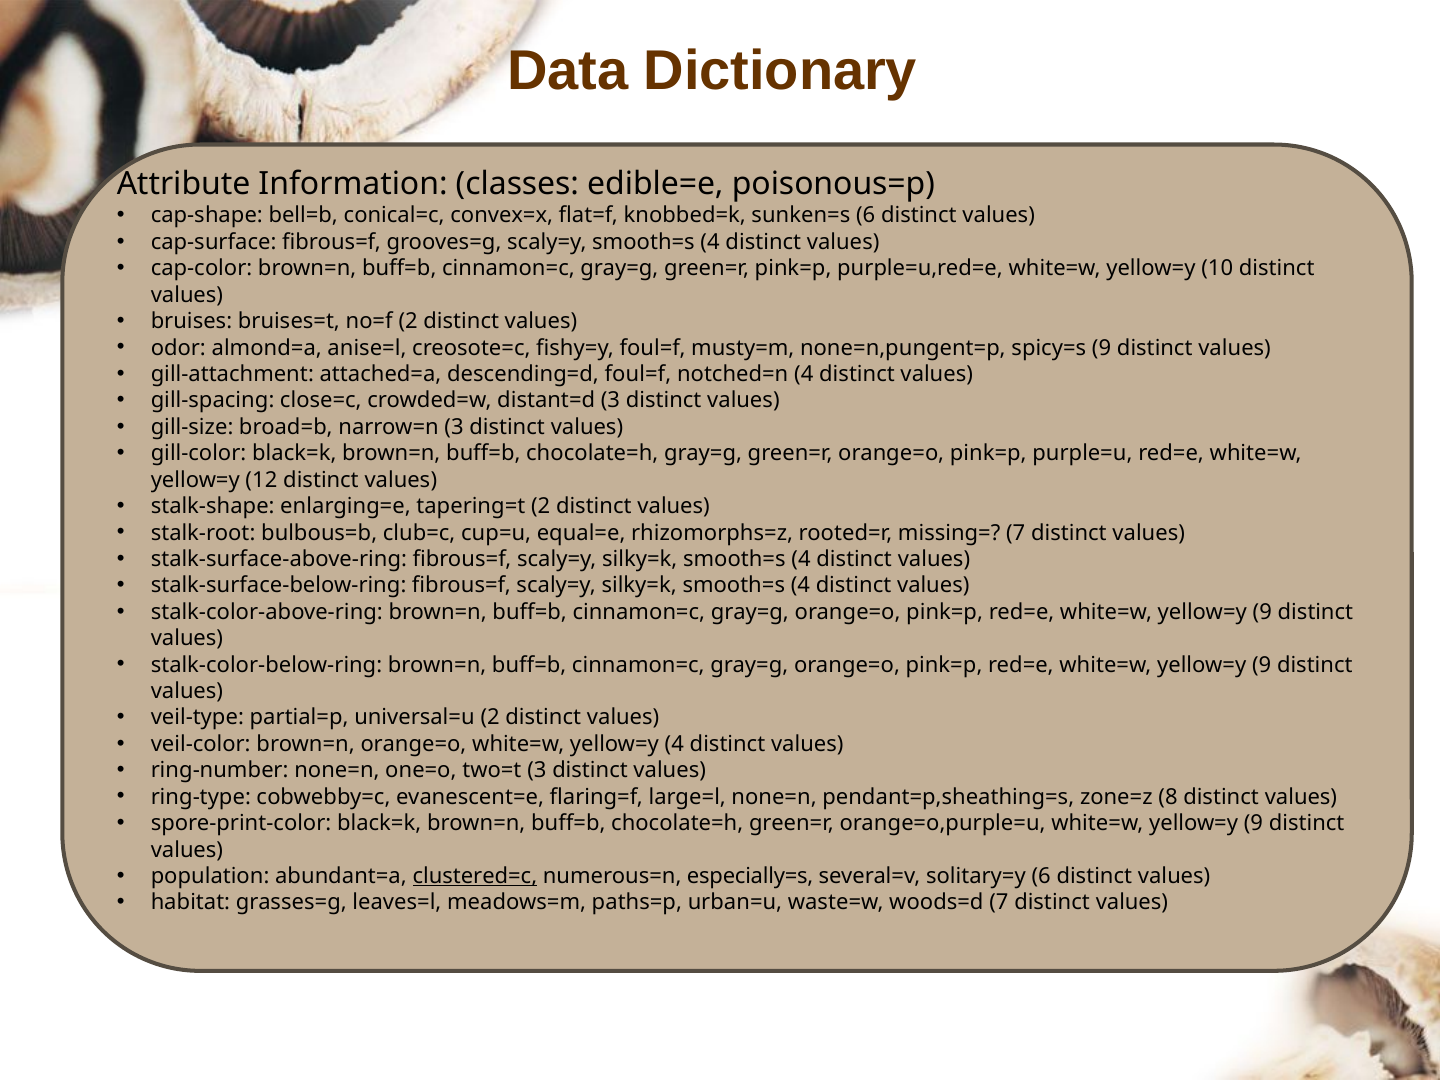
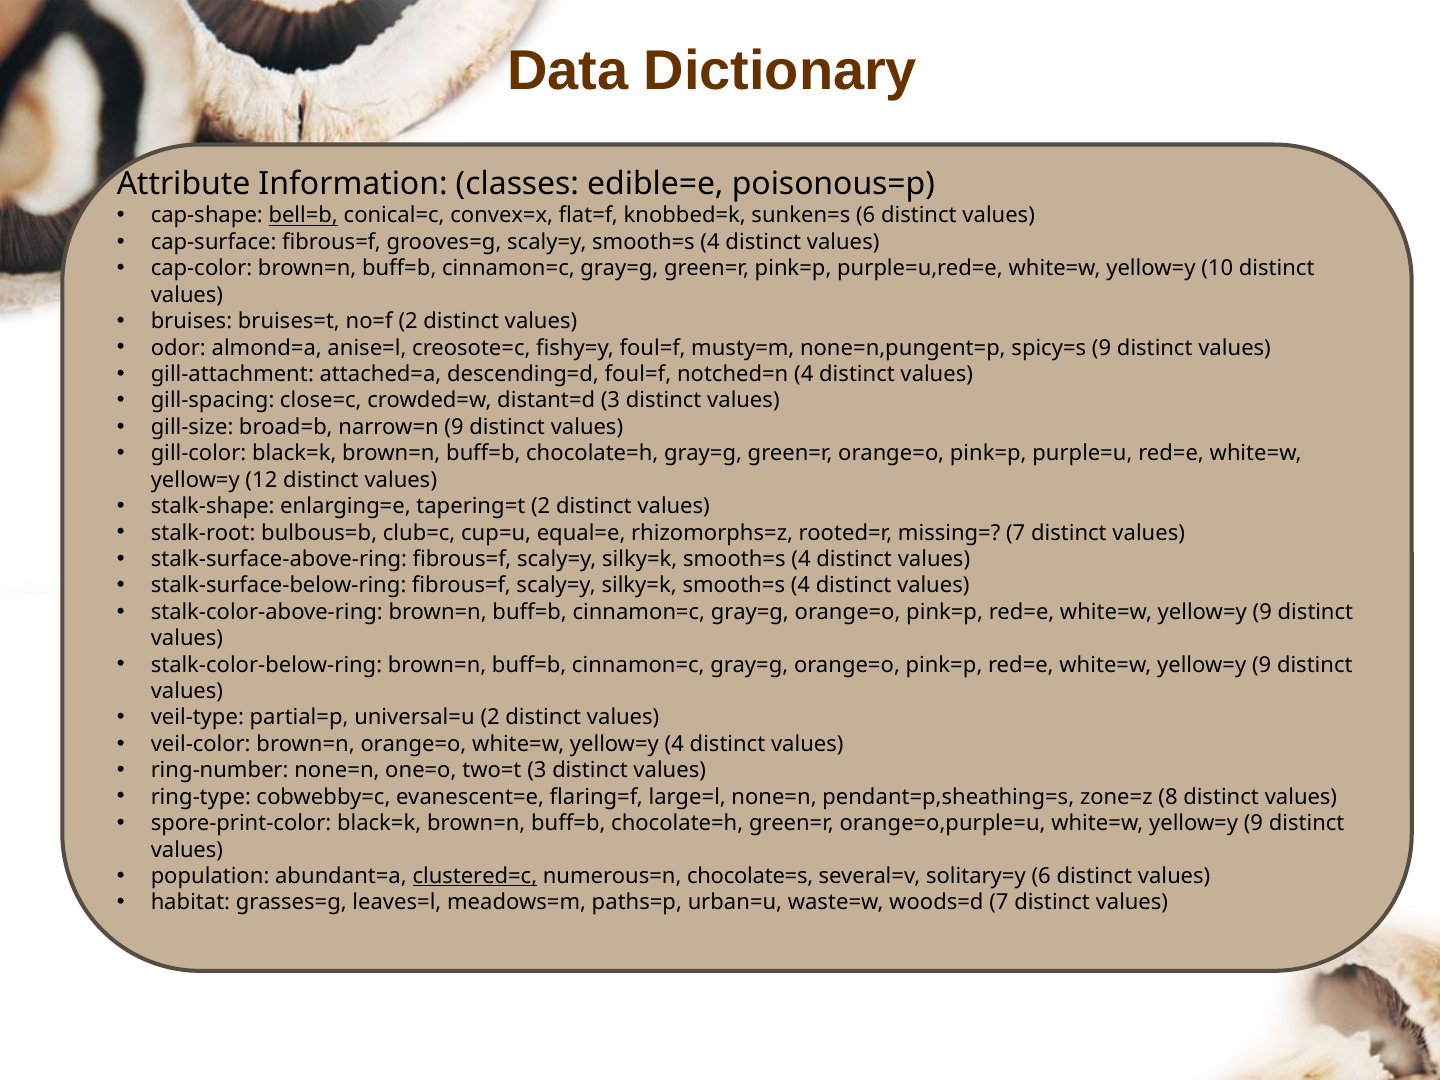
bell=b underline: none -> present
narrow=n 3: 3 -> 9
especially=s: especially=s -> chocolate=s
